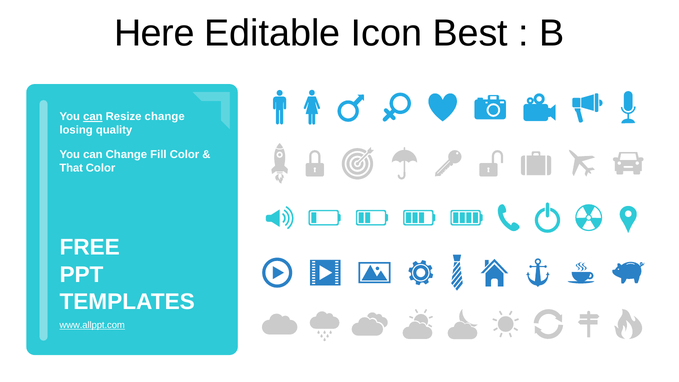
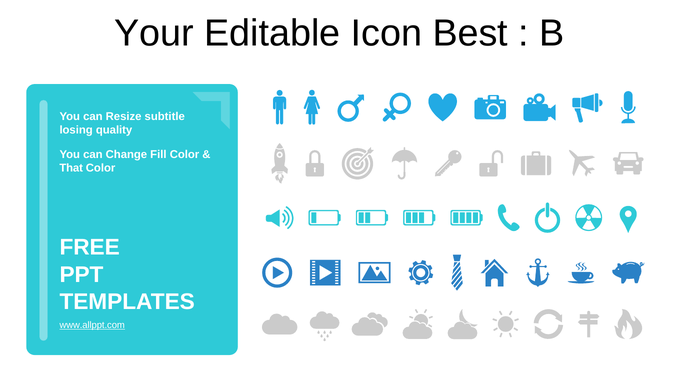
Here: Here -> Your
can at (93, 117) underline: present -> none
Resize change: change -> subtitle
